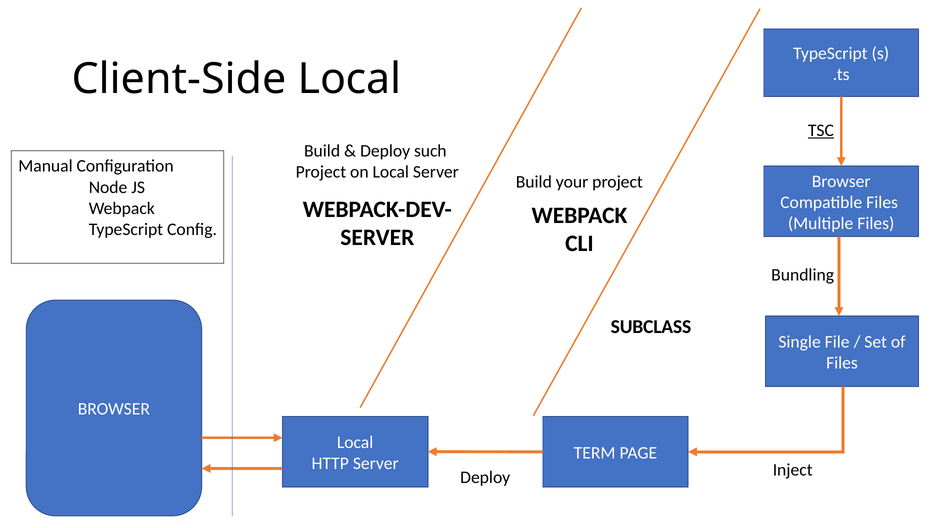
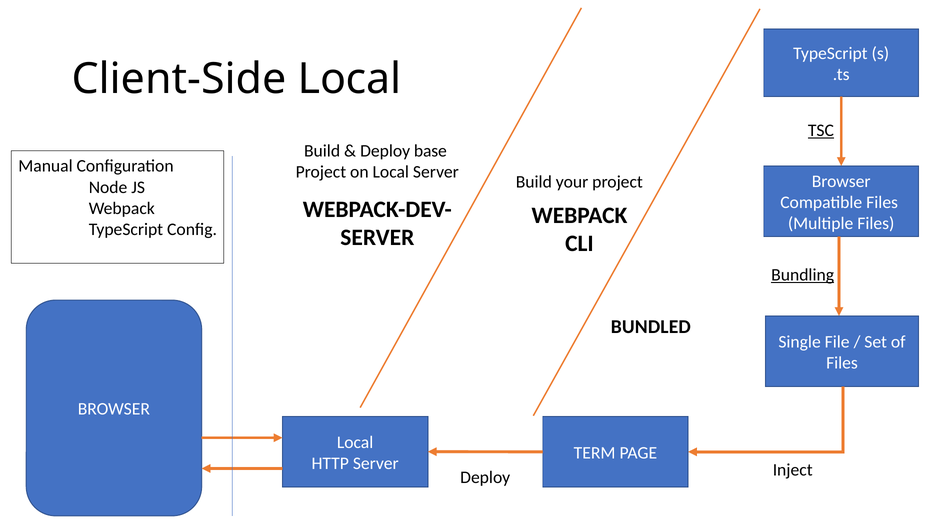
such: such -> base
Bundling underline: none -> present
SUBCLASS: SUBCLASS -> BUNDLED
